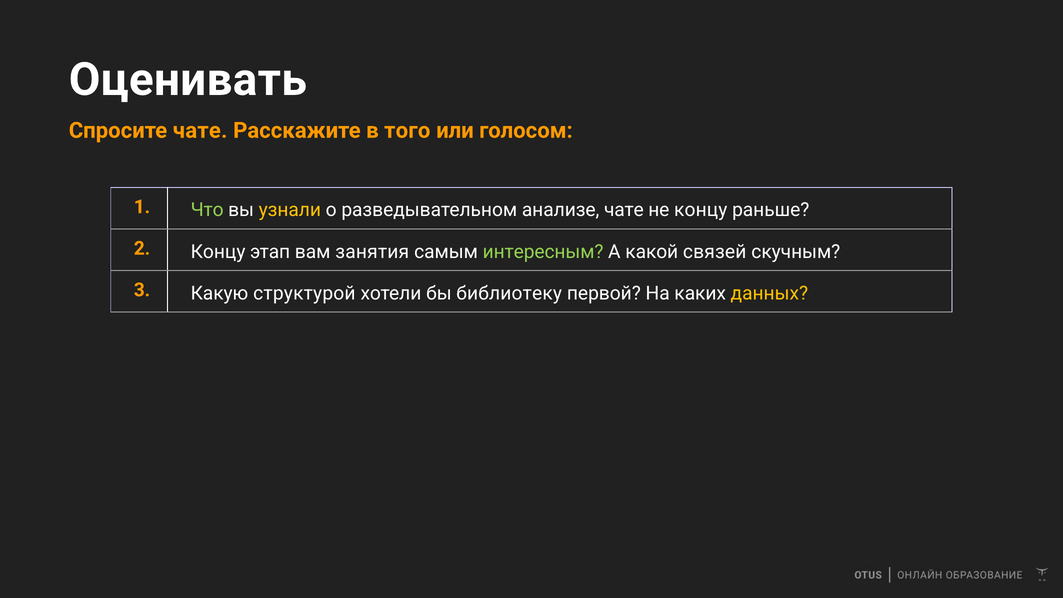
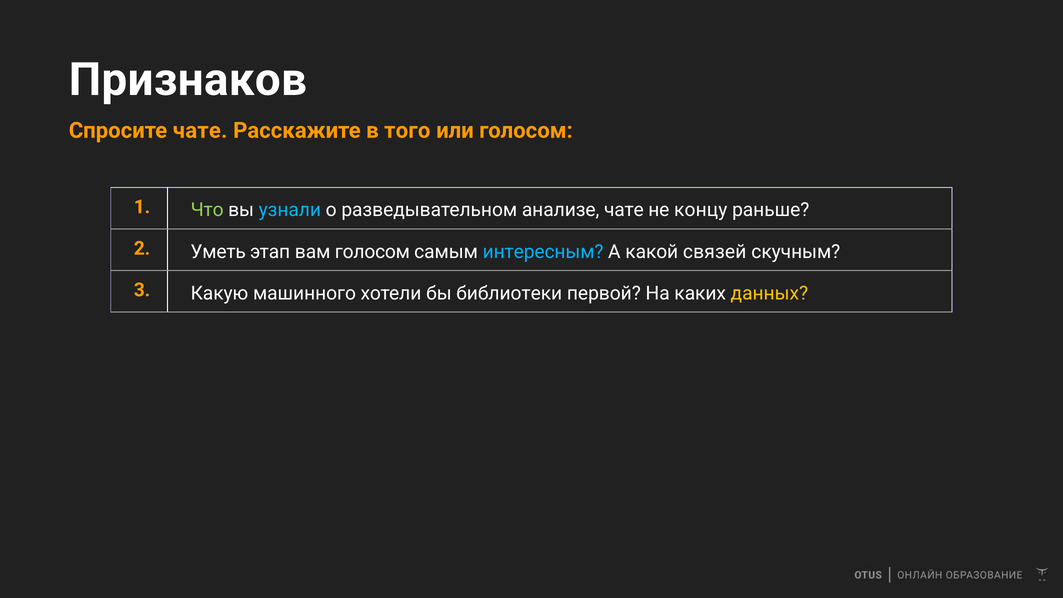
Оценивать: Оценивать -> Признаков
узнали colour: yellow -> light blue
2 Концу: Концу -> Уметь
вам занятия: занятия -> голосом
интересным colour: light green -> light blue
структурой: структурой -> машинного
библиотеку: библиотеку -> библиотеки
